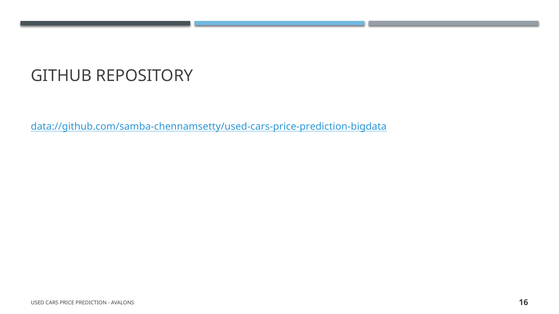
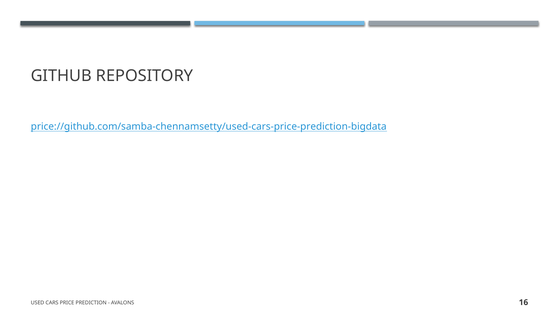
data://github.com/samba-chennamsetty/used-cars-price-prediction-bigdata: data://github.com/samba-chennamsetty/used-cars-price-prediction-bigdata -> price://github.com/samba-chennamsetty/used-cars-price-prediction-bigdata
